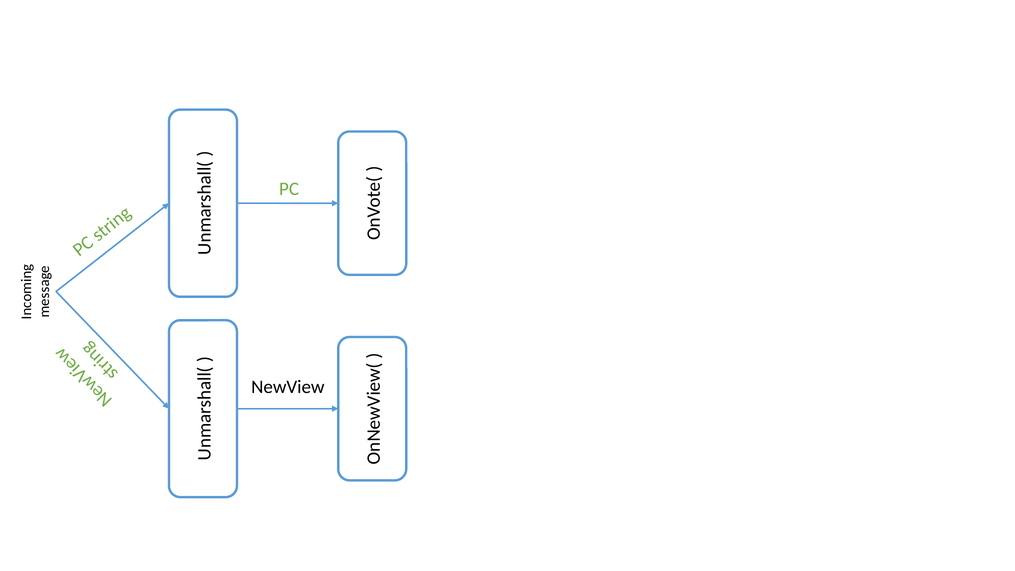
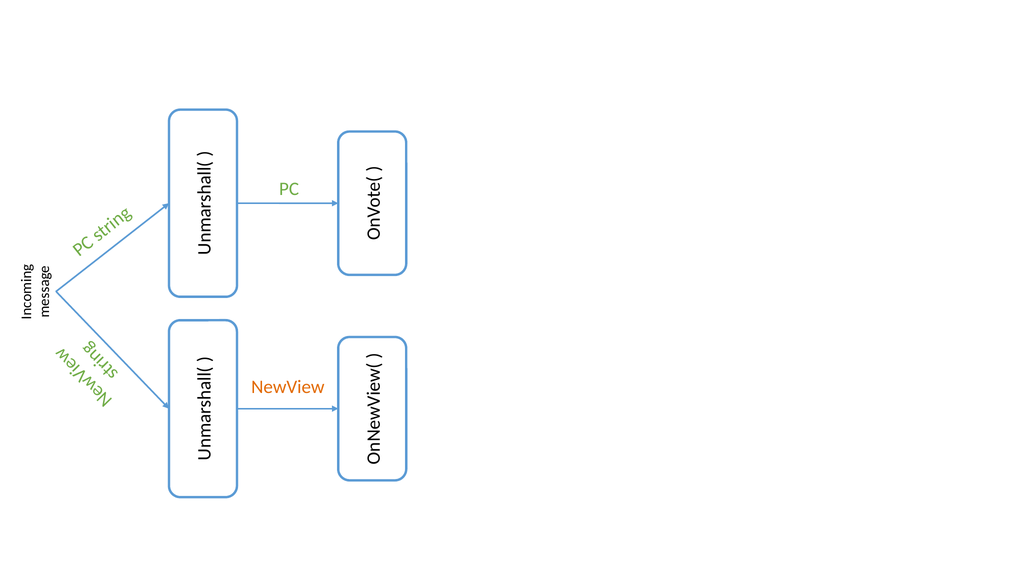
NewView colour: black -> orange
